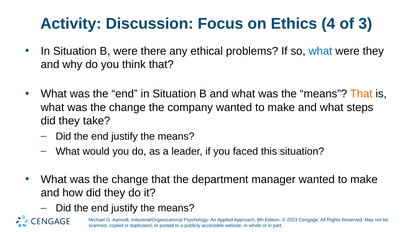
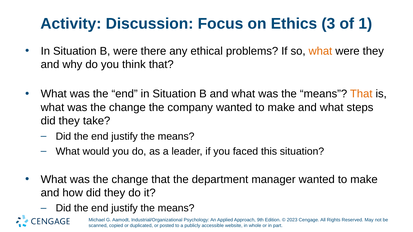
4: 4 -> 3
3: 3 -> 1
what at (320, 51) colour: blue -> orange
